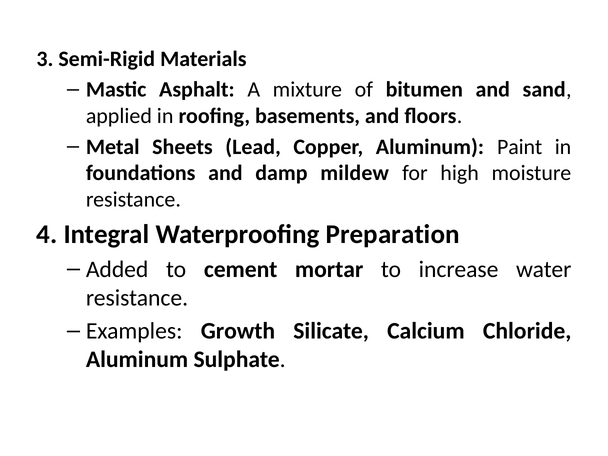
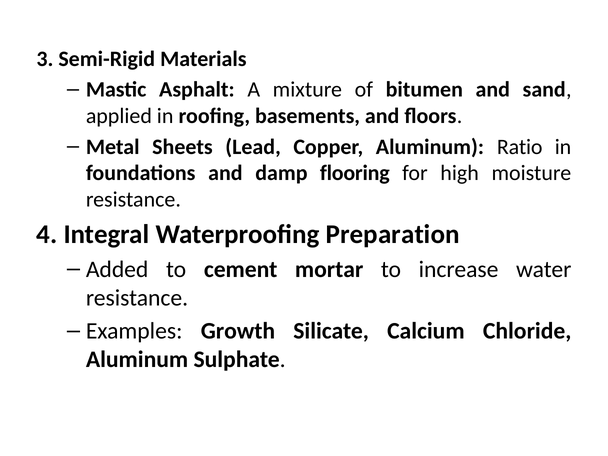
Paint: Paint -> Ratio
mildew: mildew -> flooring
